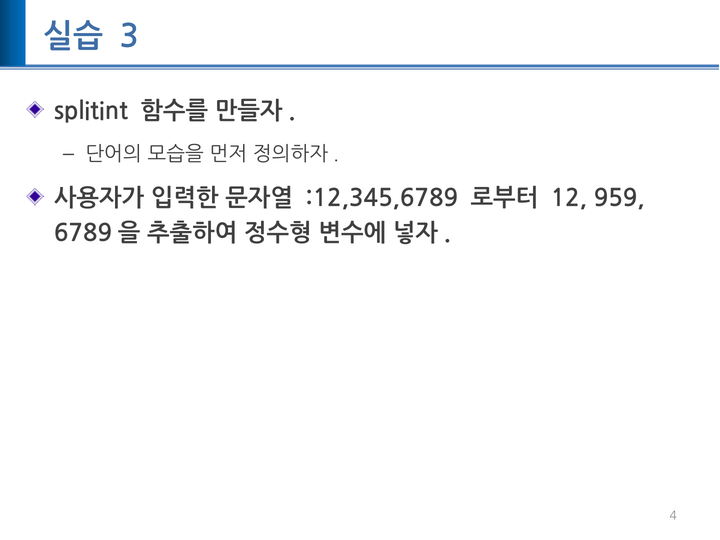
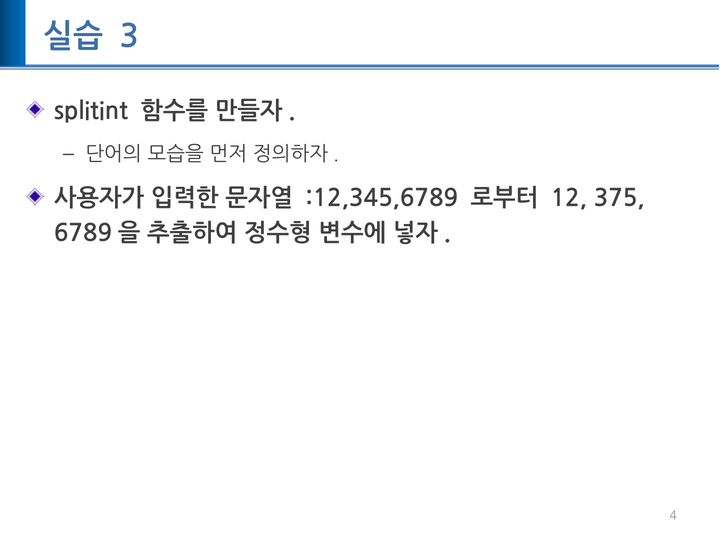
959: 959 -> 375
